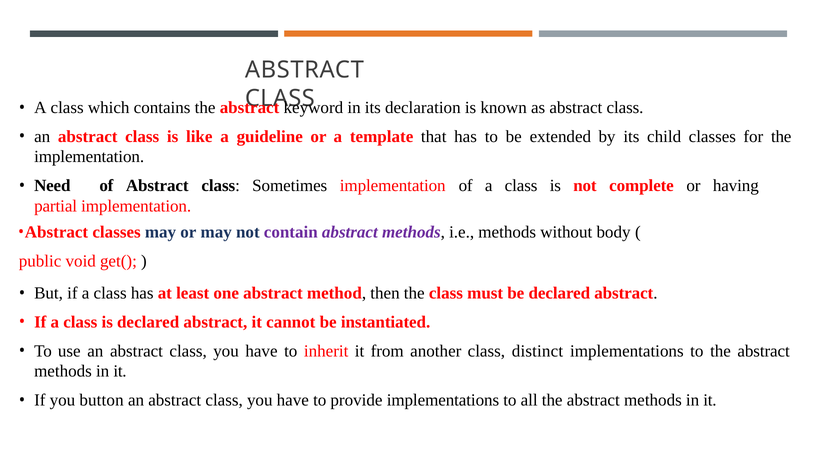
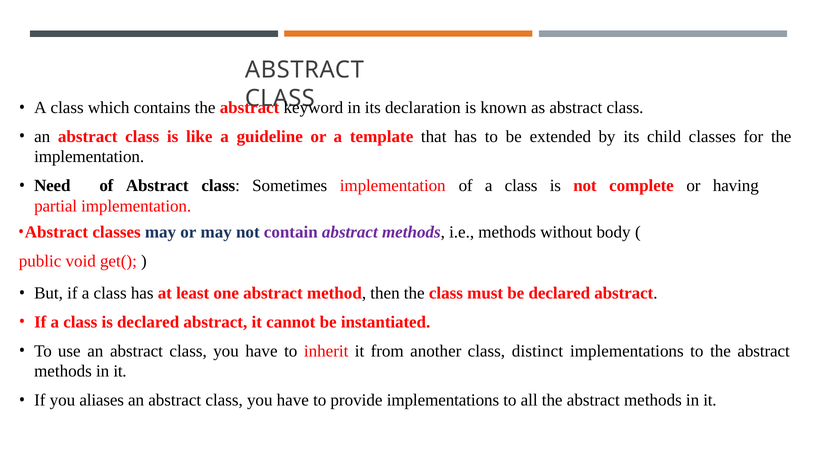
button: button -> aliases
